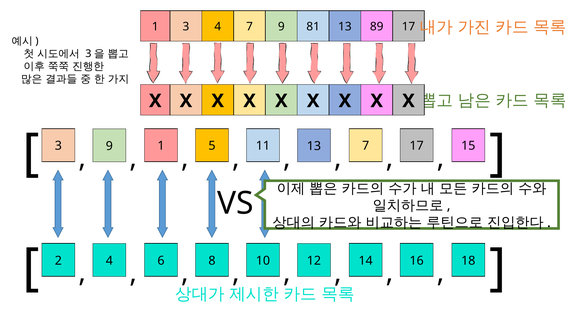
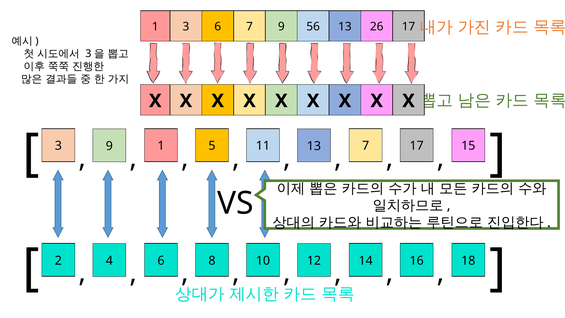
3 4: 4 -> 6
81: 81 -> 56
89: 89 -> 26
